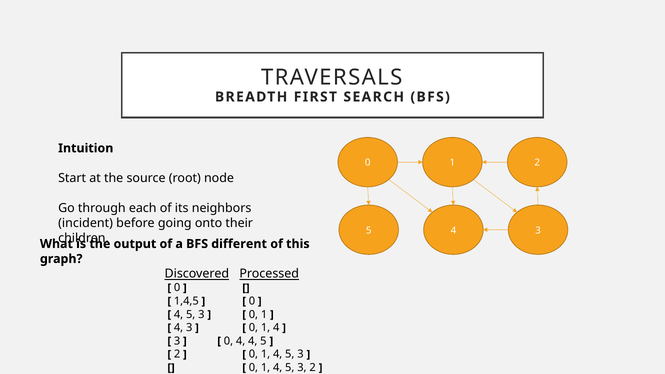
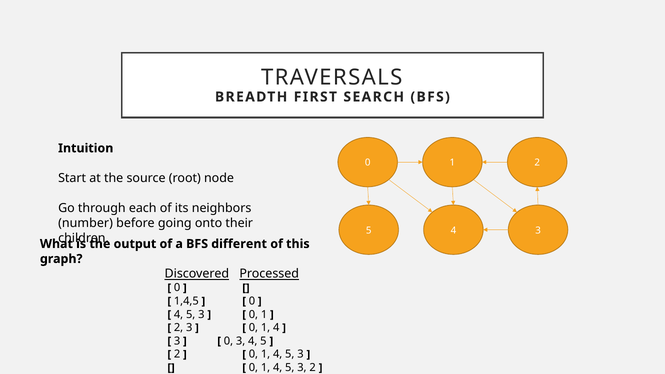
incident: incident -> number
4 at (179, 328): 4 -> 2
4 at (241, 341): 4 -> 3
